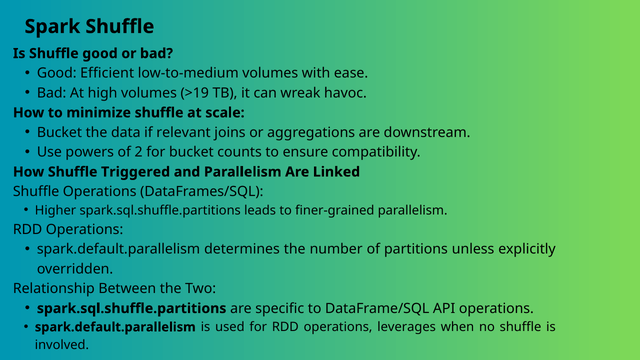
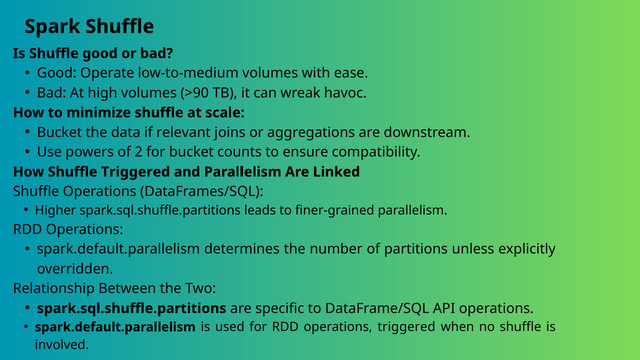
Efficient: Efficient -> Operate
>19: >19 -> >90
operations leverages: leverages -> triggered
